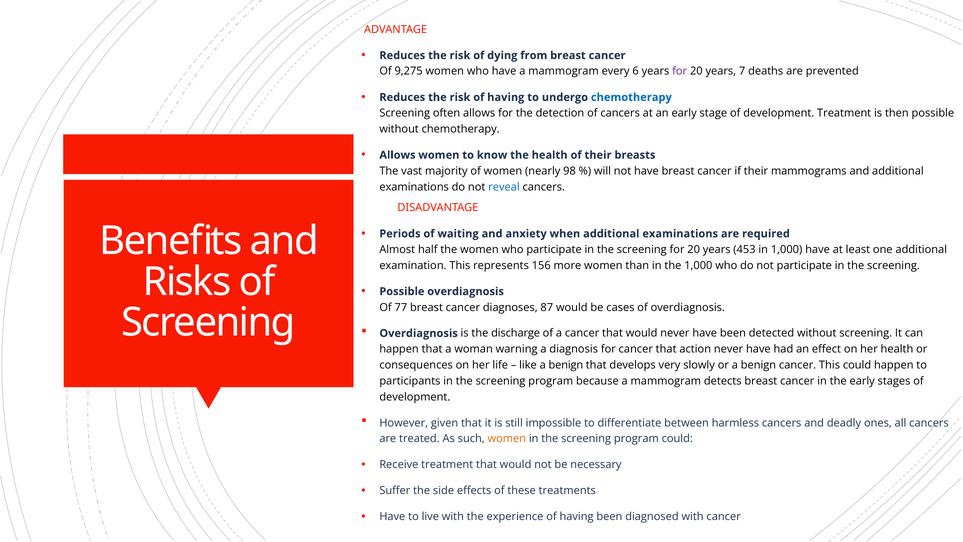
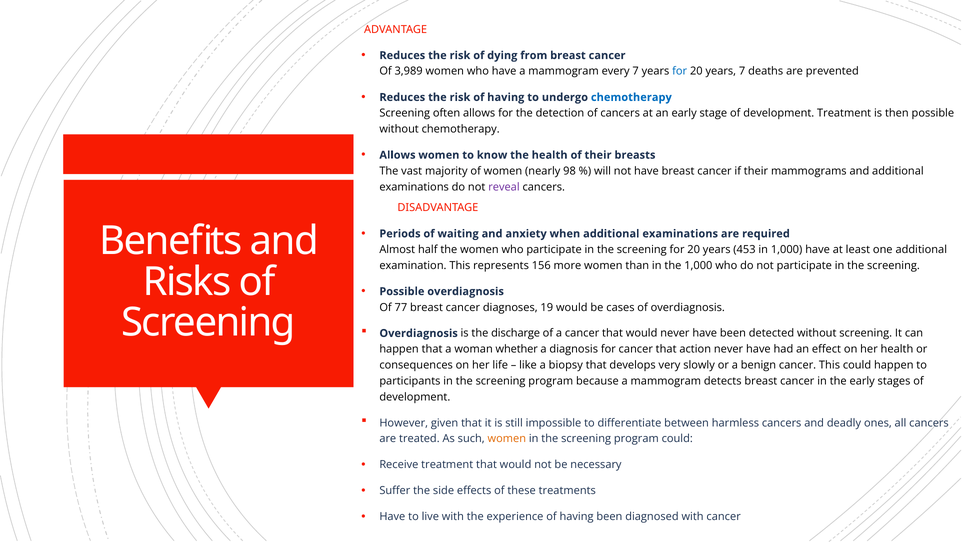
9,275: 9,275 -> 3,989
every 6: 6 -> 7
for at (680, 71) colour: purple -> blue
reveal colour: blue -> purple
87: 87 -> 19
warning: warning -> whether
like a benign: benign -> biopsy
